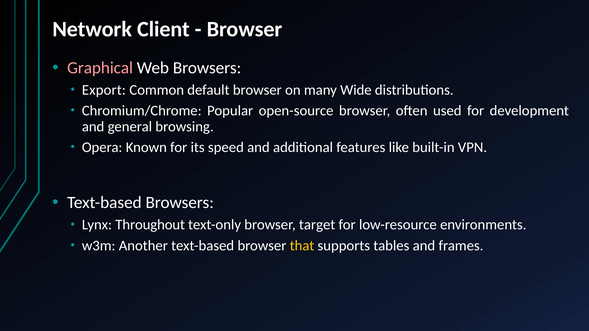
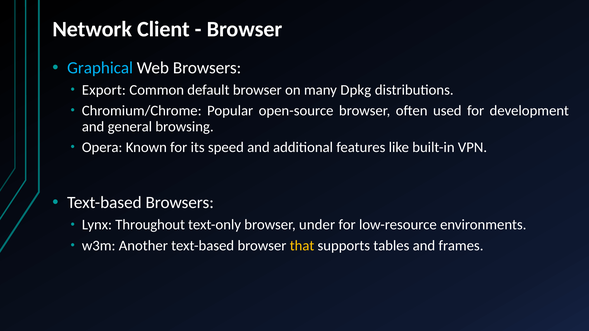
Graphical colour: pink -> light blue
Wide: Wide -> Dpkg
target: target -> under
